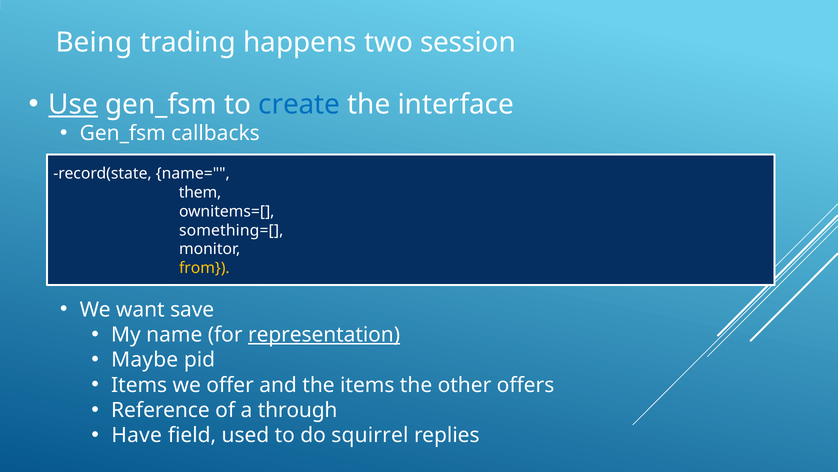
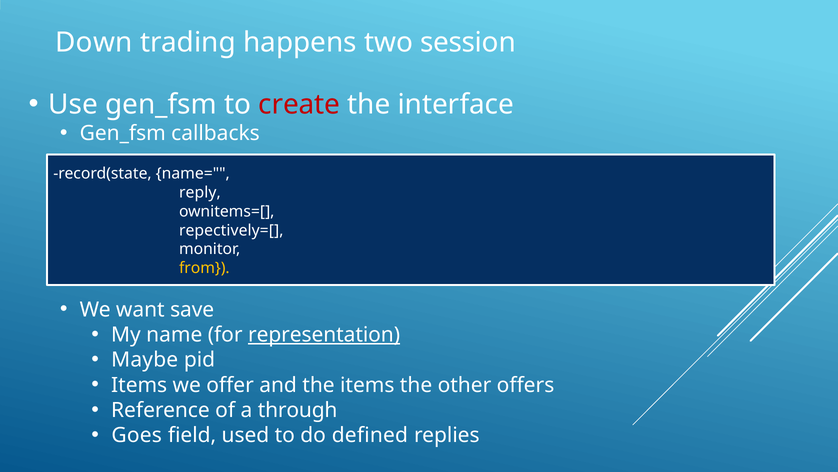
Being: Being -> Down
Use underline: present -> none
create colour: blue -> red
them: them -> reply
something=[: something=[ -> repectively=[
Have: Have -> Goes
squirrel: squirrel -> defined
